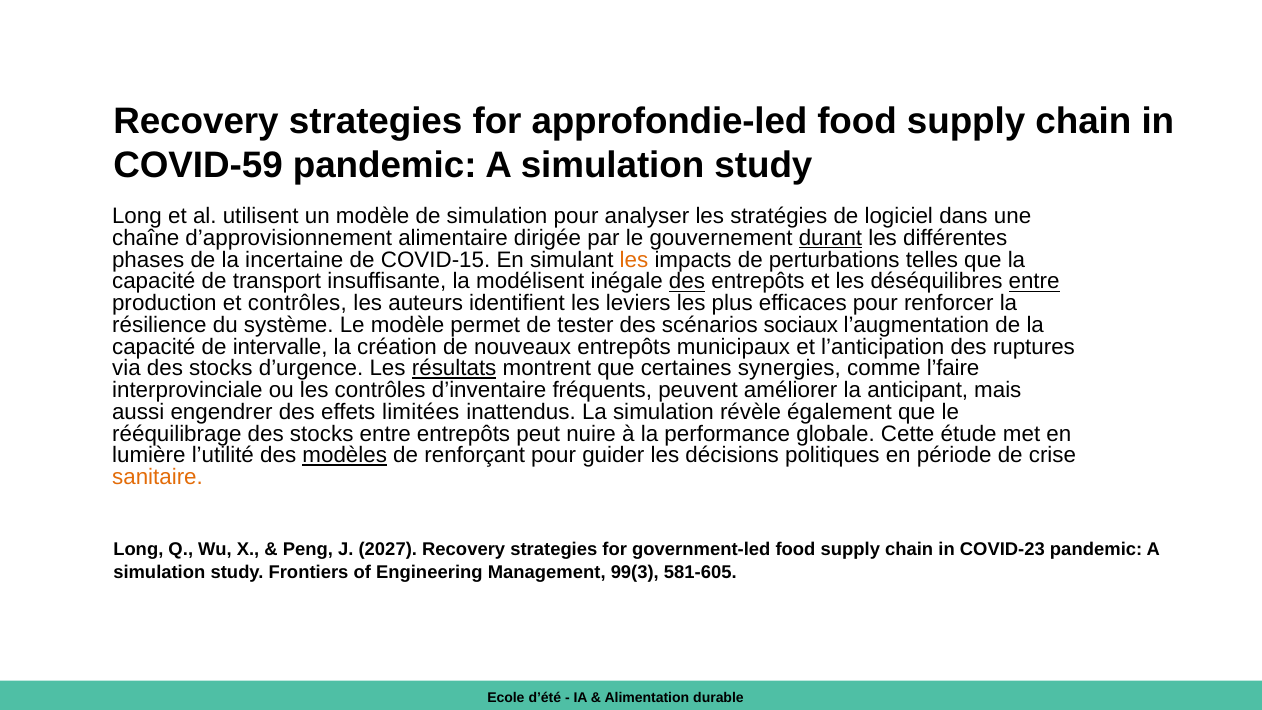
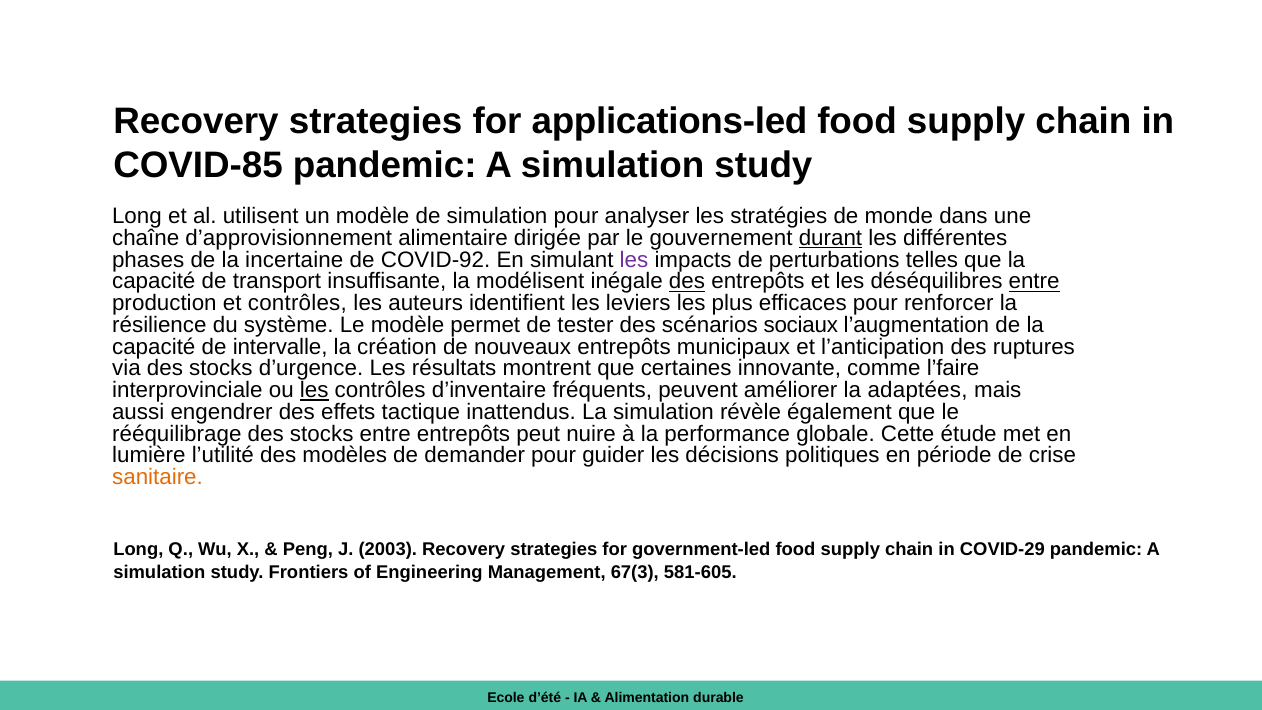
approfondie-led: approfondie-led -> applications-led
COVID-59: COVID-59 -> COVID-85
logiciel: logiciel -> monde
COVID-15: COVID-15 -> COVID-92
les at (634, 260) colour: orange -> purple
résultats underline: present -> none
synergies: synergies -> innovante
les at (314, 390) underline: none -> present
anticipant: anticipant -> adaptées
limitées: limitées -> tactique
modèles underline: present -> none
renforçant: renforçant -> demander
2027: 2027 -> 2003
COVID-23: COVID-23 -> COVID-29
99(3: 99(3 -> 67(3
